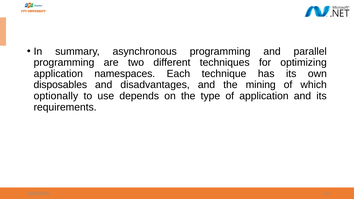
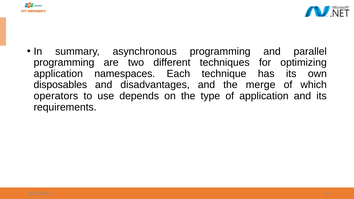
mining: mining -> merge
optionally: optionally -> operators
